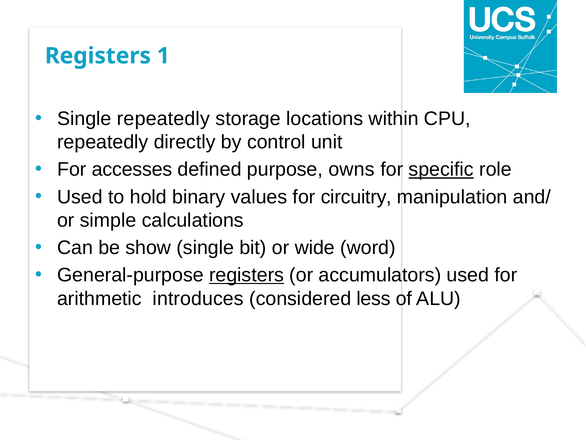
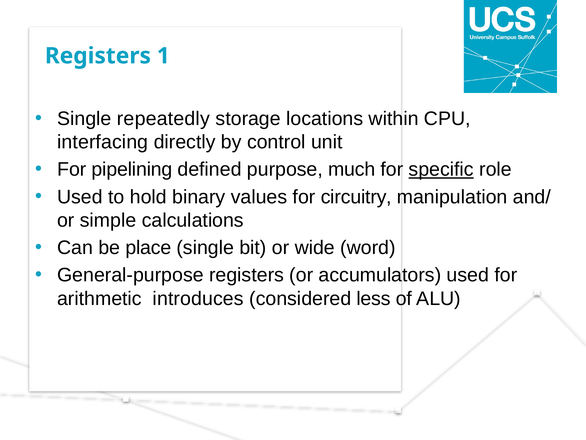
repeatedly at (103, 142): repeatedly -> interfacing
accesses: accesses -> pipelining
owns: owns -> much
show: show -> place
registers at (247, 275) underline: present -> none
